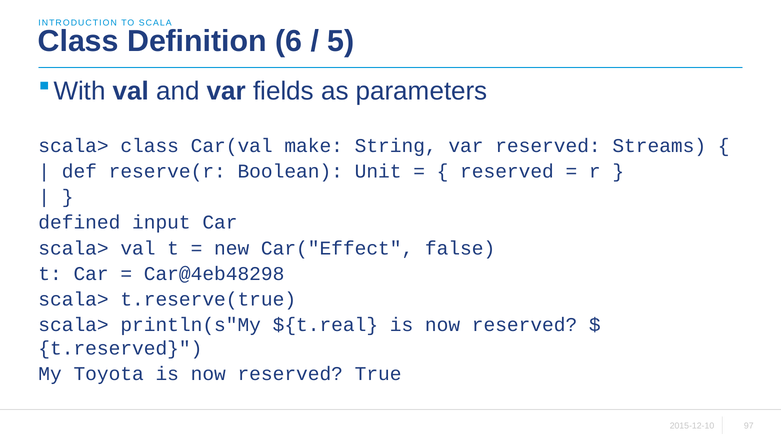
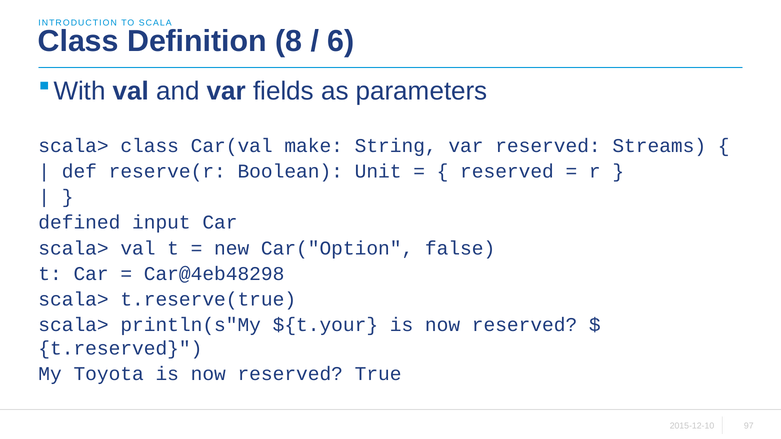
6: 6 -> 8
5: 5 -> 6
Car("Effect: Car("Effect -> Car("Option
${t.real: ${t.real -> ${t.your
